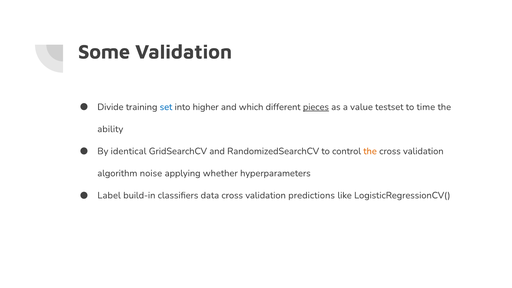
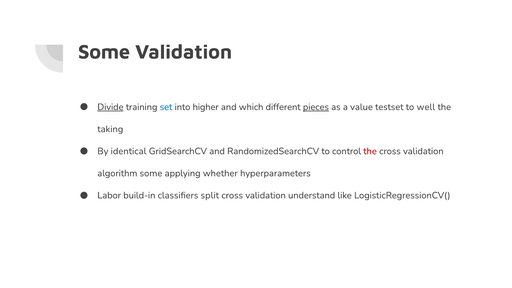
Divide underline: none -> present
time: time -> well
ability: ability -> taking
the at (370, 151) colour: orange -> red
algorithm noise: noise -> some
Label: Label -> Labor
data: data -> split
predictions: predictions -> understand
